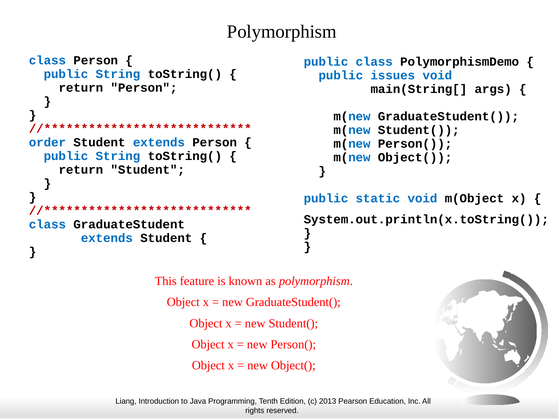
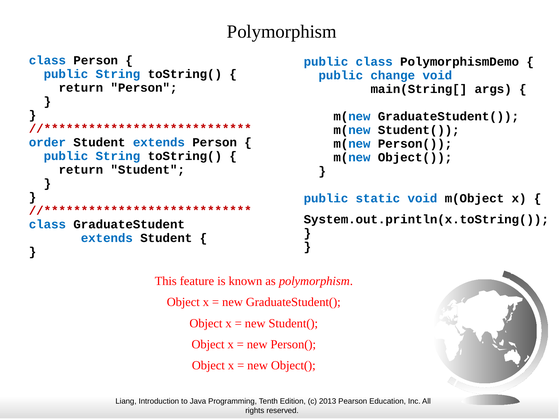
issues: issues -> change
